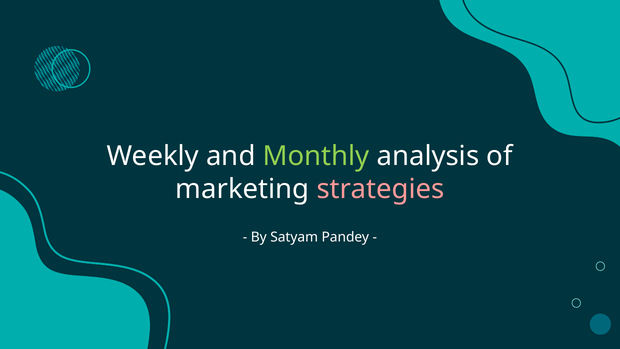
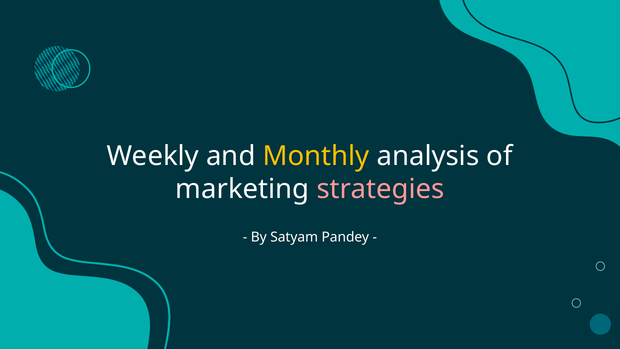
Monthly colour: light green -> yellow
